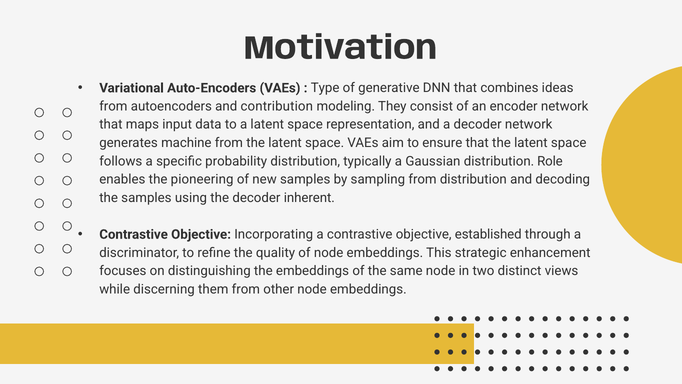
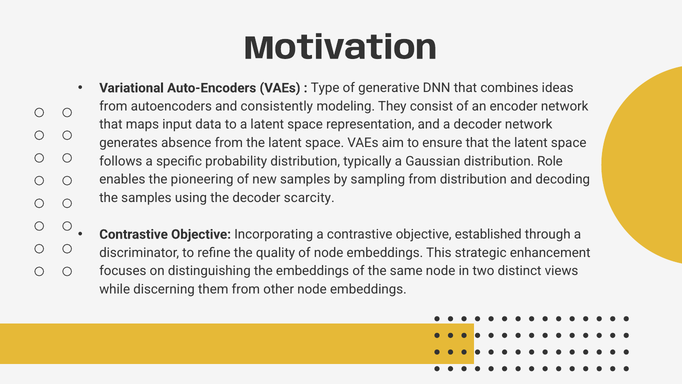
contribution: contribution -> consistently
machine: machine -> absence
inherent: inherent -> scarcity
